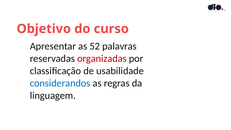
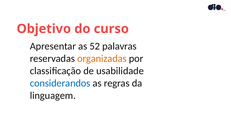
organizadas colour: red -> orange
